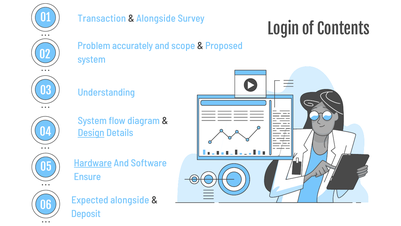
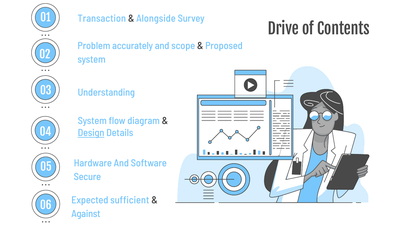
Login: Login -> Drive
Hardware underline: present -> none
Ensure: Ensure -> Secure
Expected alongside: alongside -> sufficient
Deposit: Deposit -> Against
